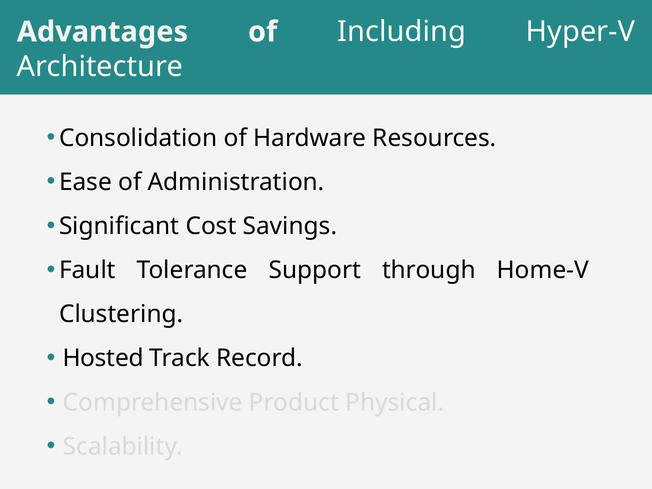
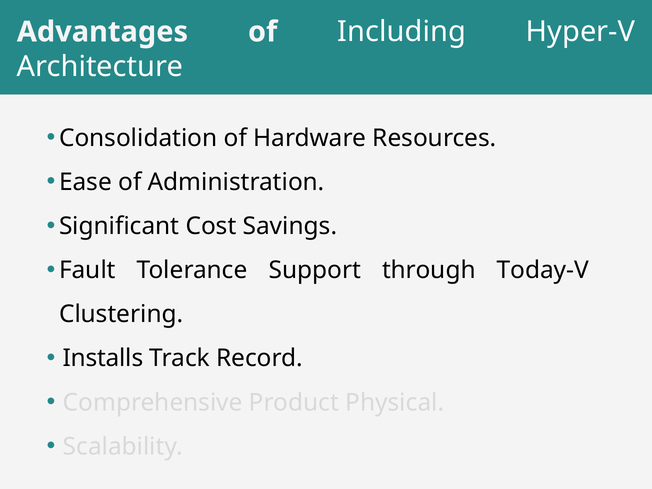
Home-V: Home-V -> Today-V
Hosted: Hosted -> Installs
